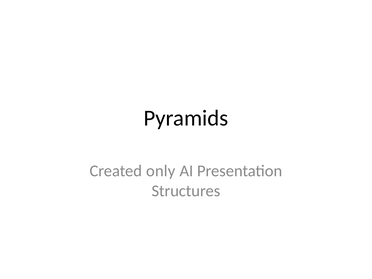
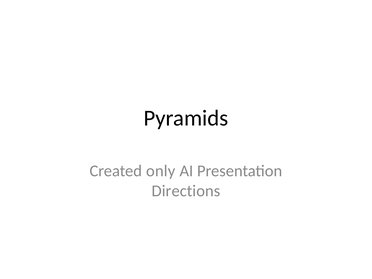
Structures: Structures -> Directions
